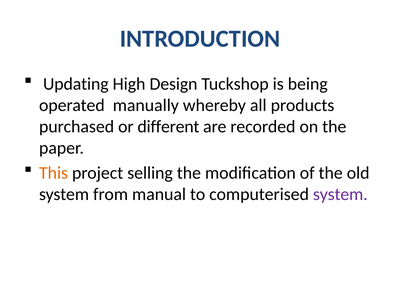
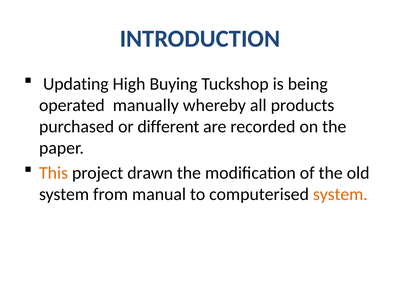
Design: Design -> Buying
selling: selling -> drawn
system at (340, 194) colour: purple -> orange
